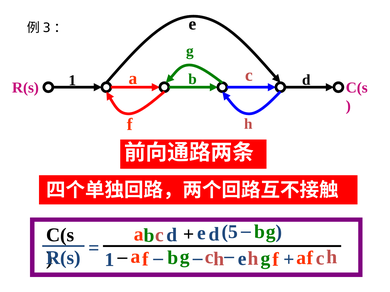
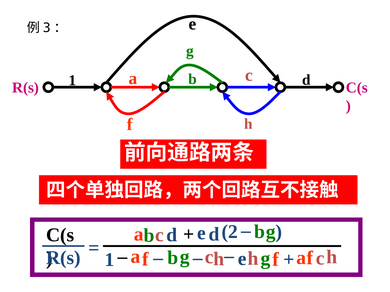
5: 5 -> 2
